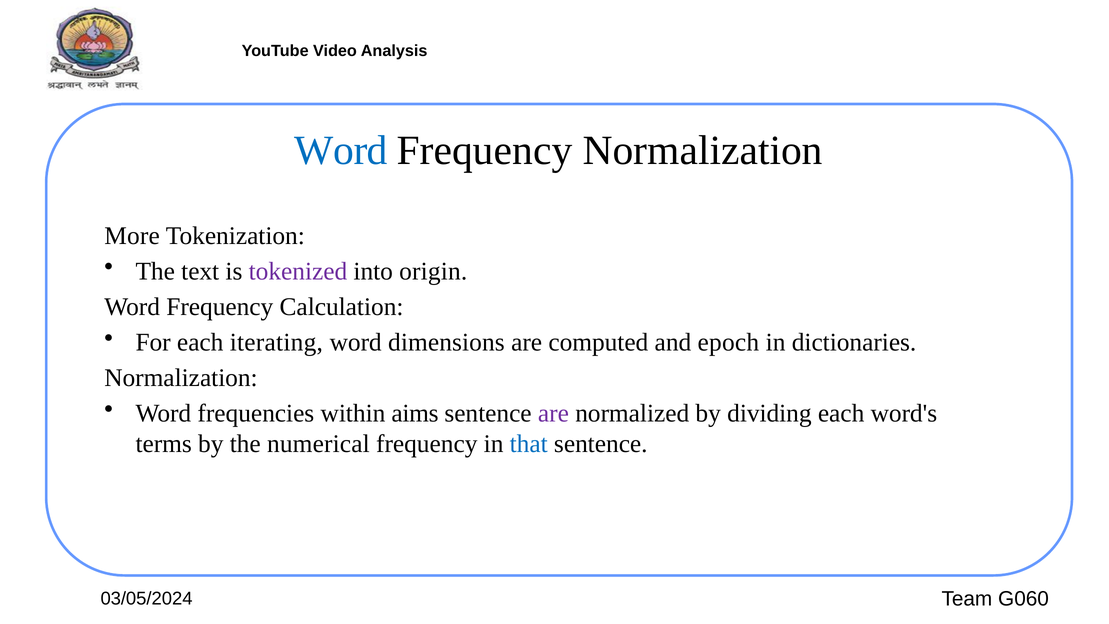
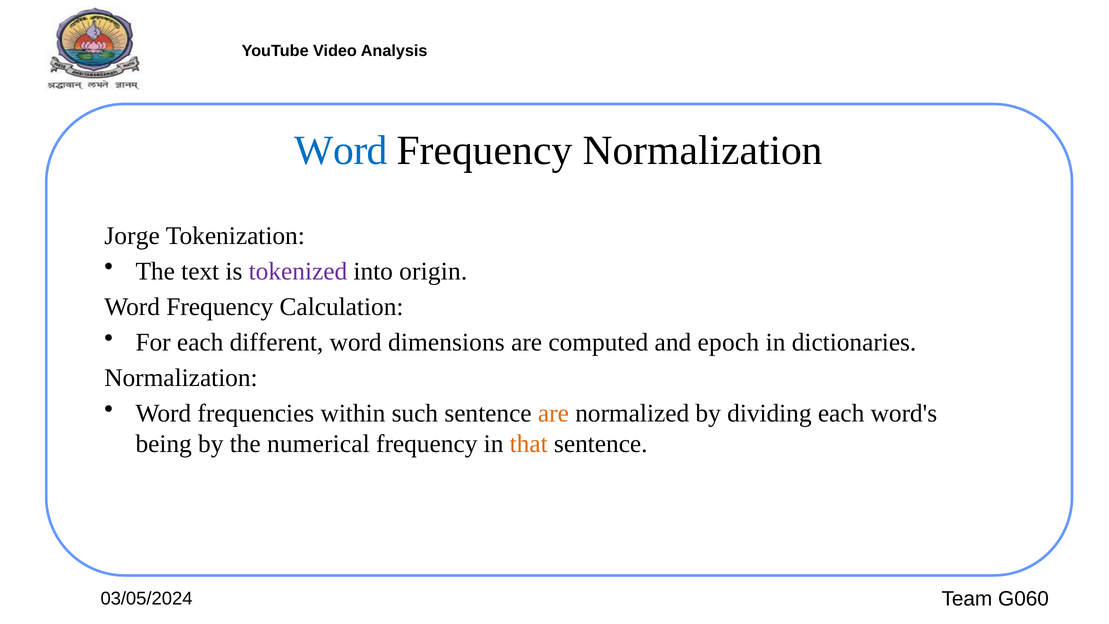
More: More -> Jorge
iterating: iterating -> different
aims: aims -> such
are at (553, 413) colour: purple -> orange
terms: terms -> being
that colour: blue -> orange
